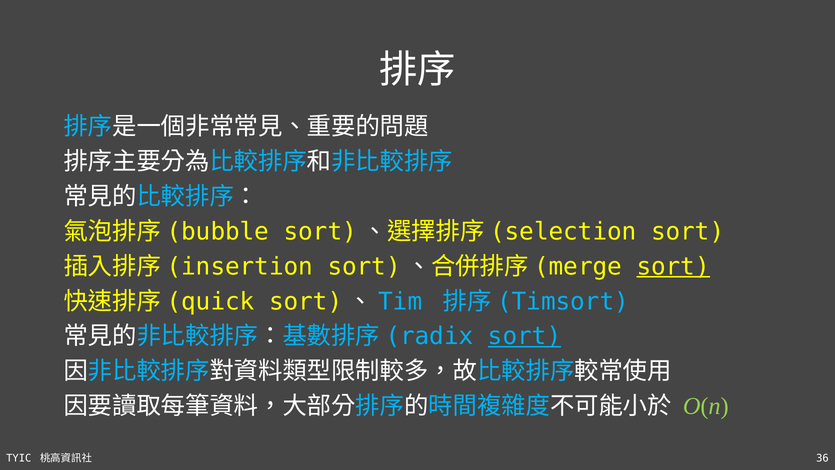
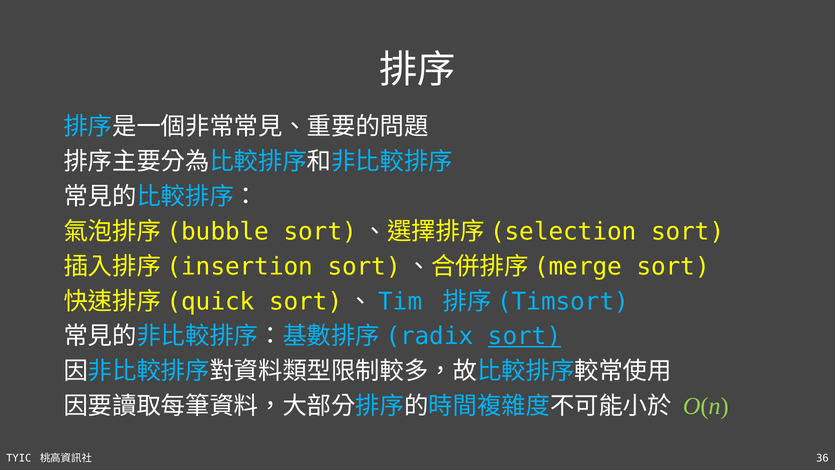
sort at (673, 266) underline: present -> none
